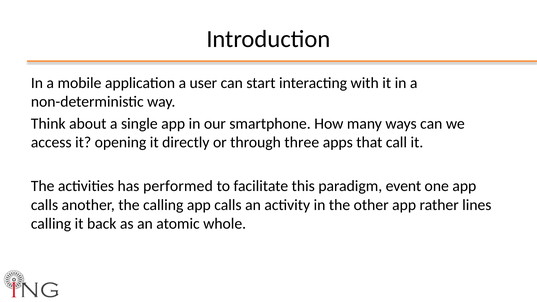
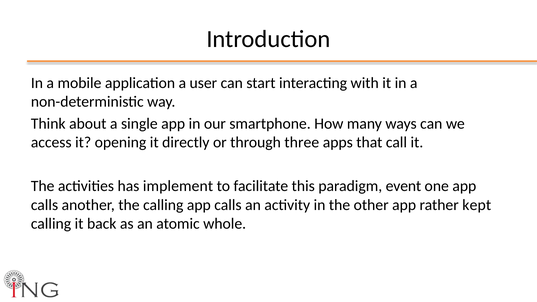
performed: performed -> implement
lines: lines -> kept
